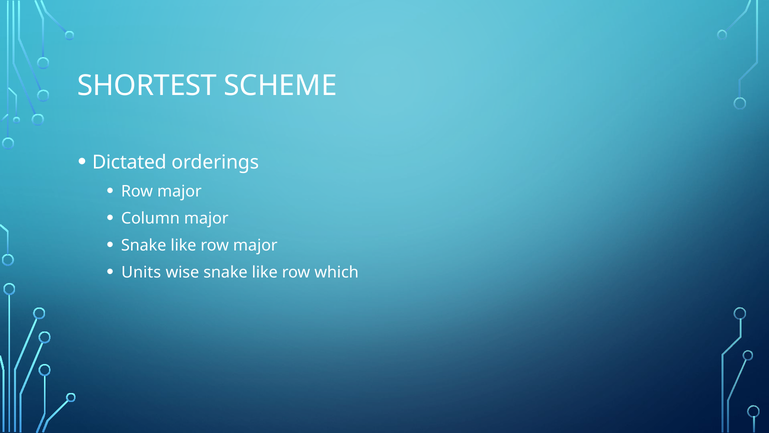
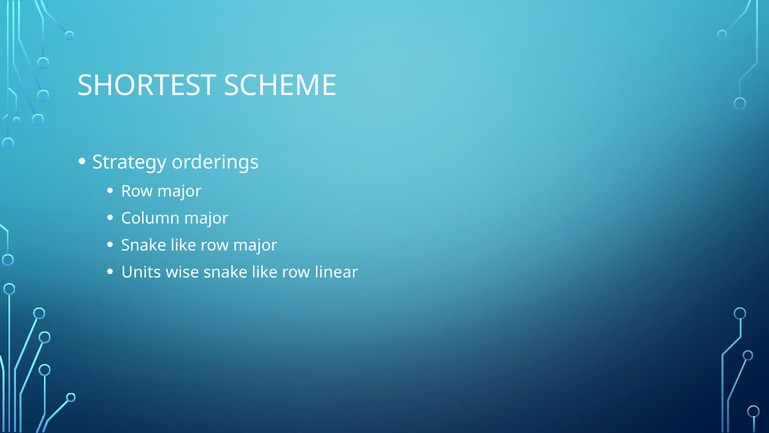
Dictated: Dictated -> Strategy
which: which -> linear
